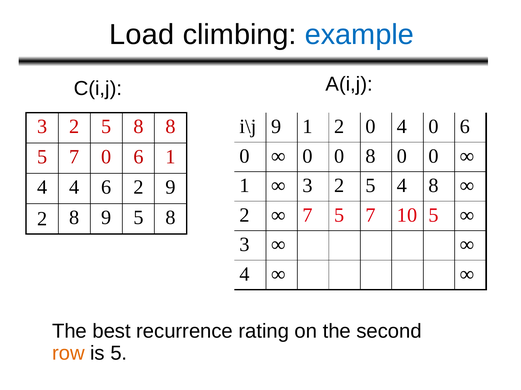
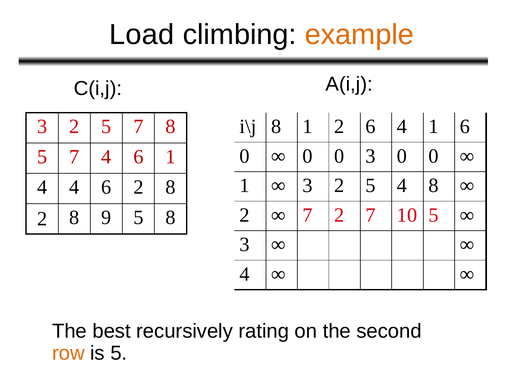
example colour: blue -> orange
2 5 8: 8 -> 7
i\j 9: 9 -> 8
2 0: 0 -> 6
4 0: 0 -> 1
0 8: 8 -> 3
7 0: 0 -> 4
6 2 9: 9 -> 8
7 5: 5 -> 2
recurrence: recurrence -> recursively
